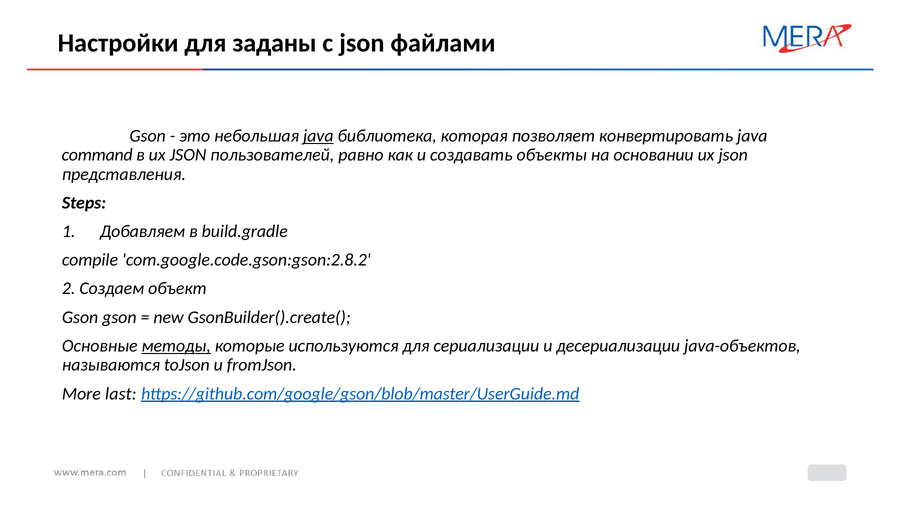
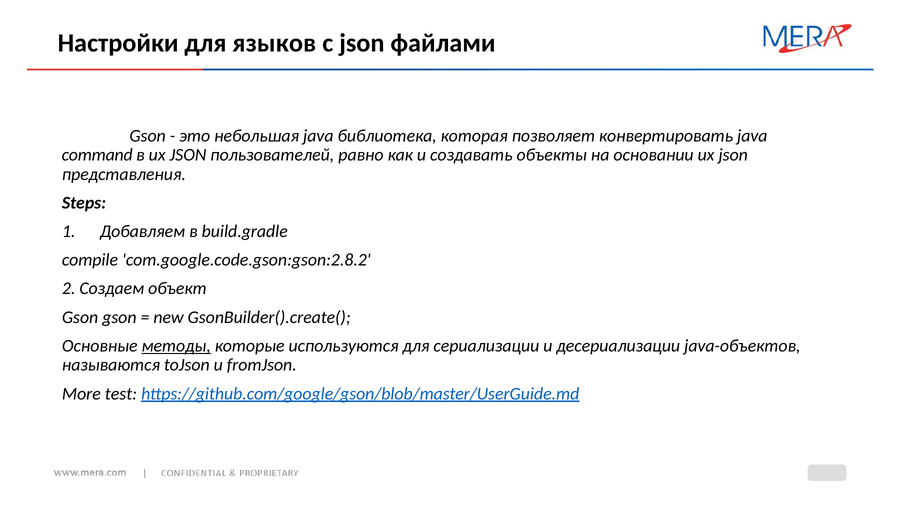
заданы: заданы -> языков
java at (318, 136) underline: present -> none
last: last -> test
